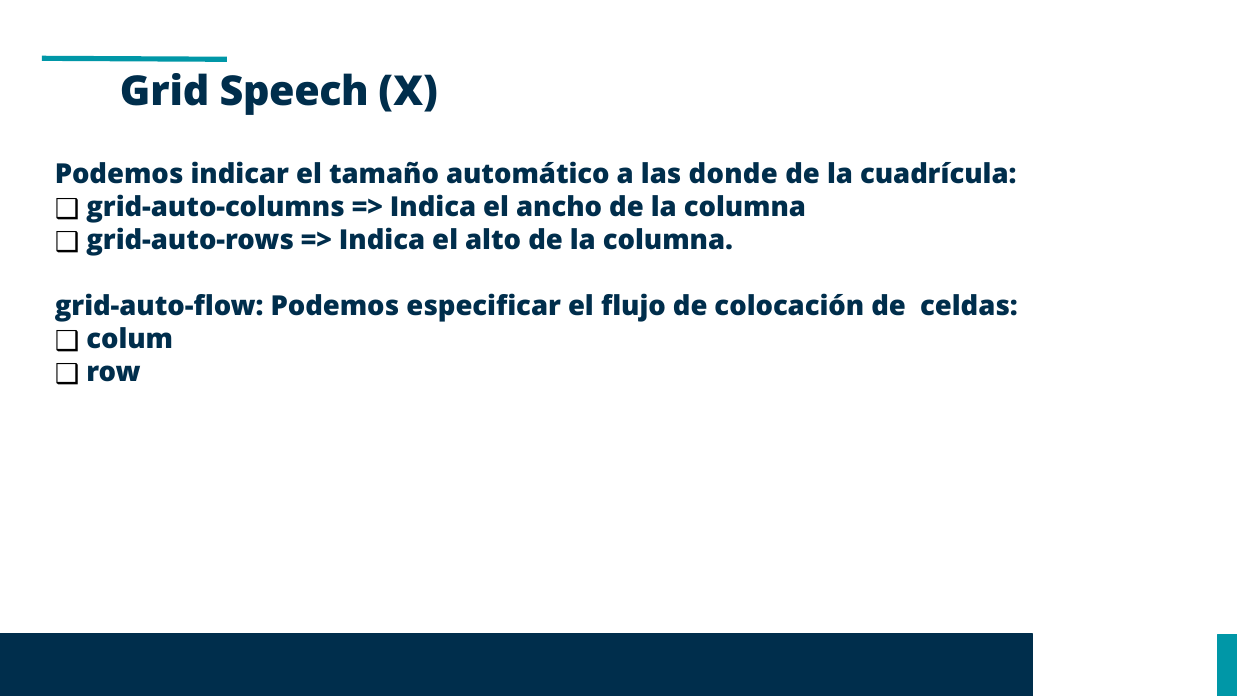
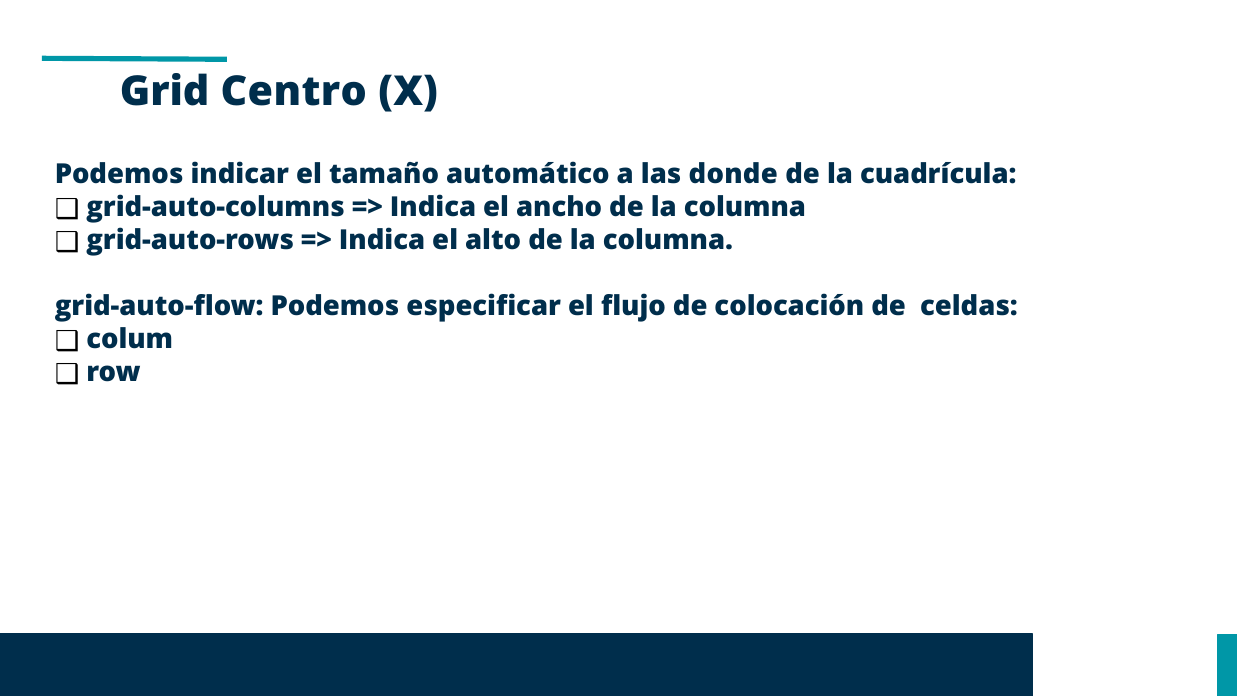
Speech: Speech -> Centro
